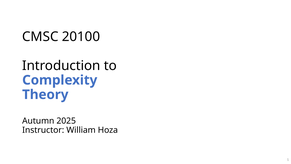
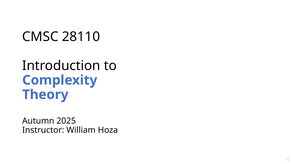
20100: 20100 -> 28110
